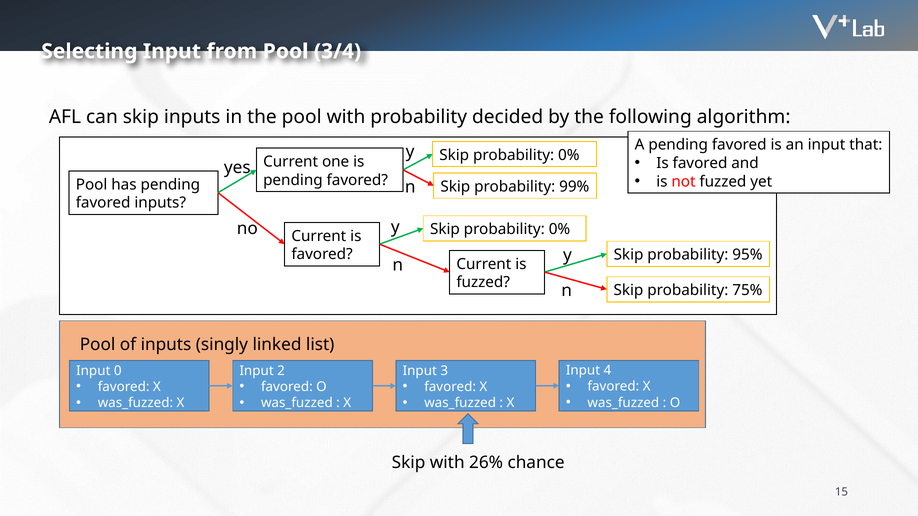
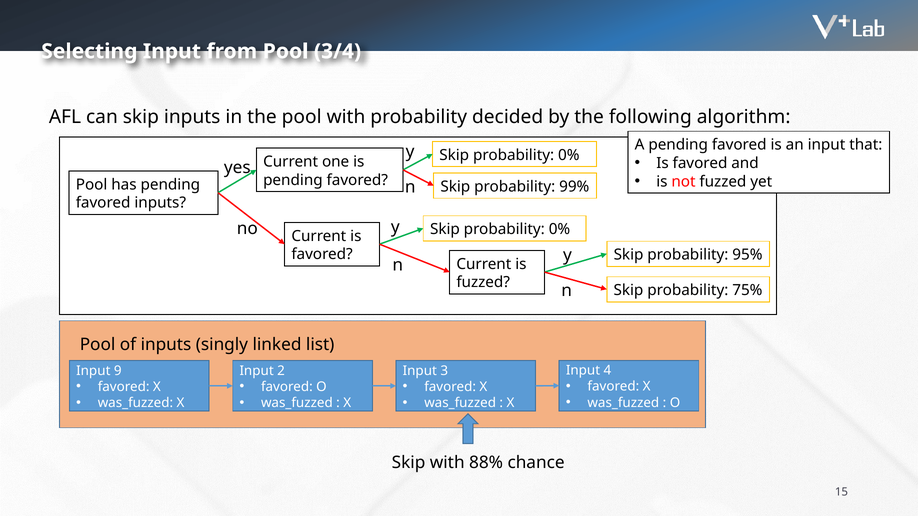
0: 0 -> 9
26%: 26% -> 88%
